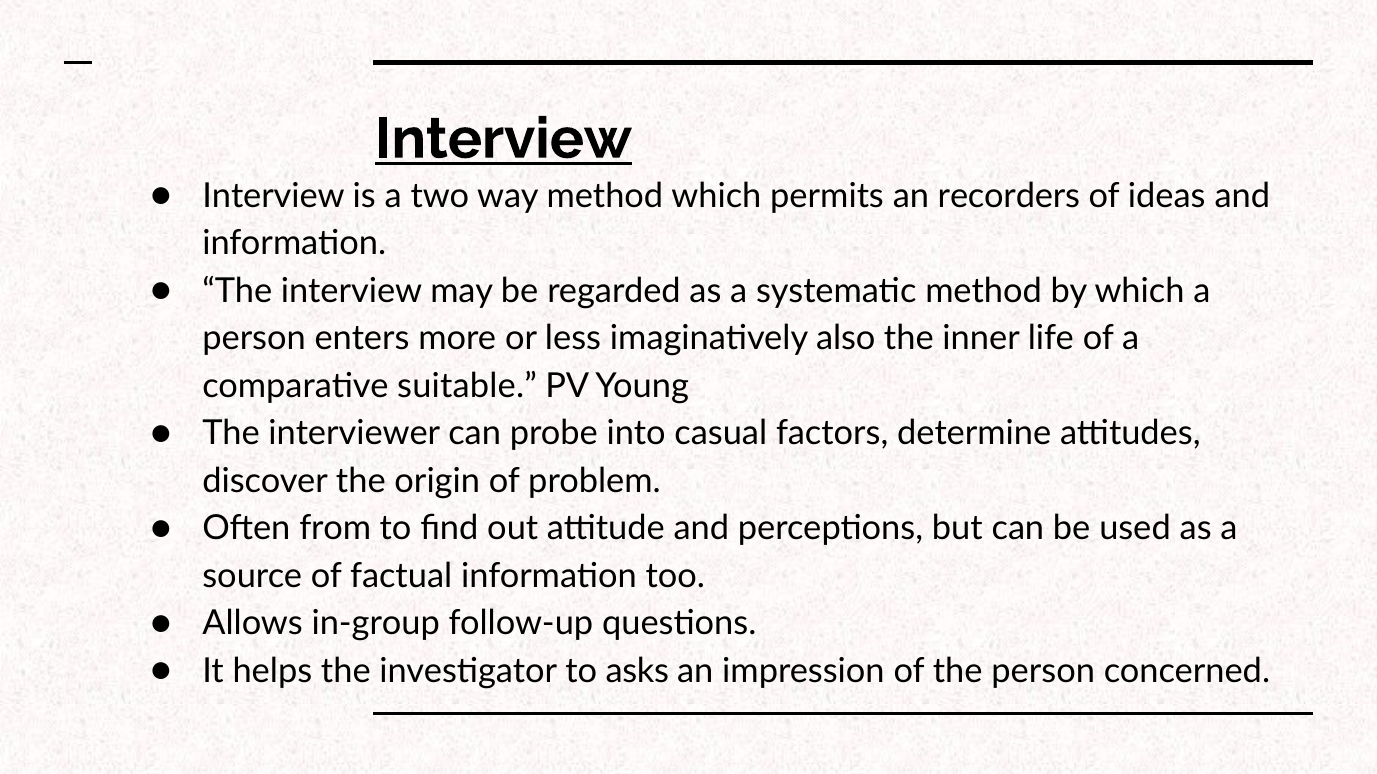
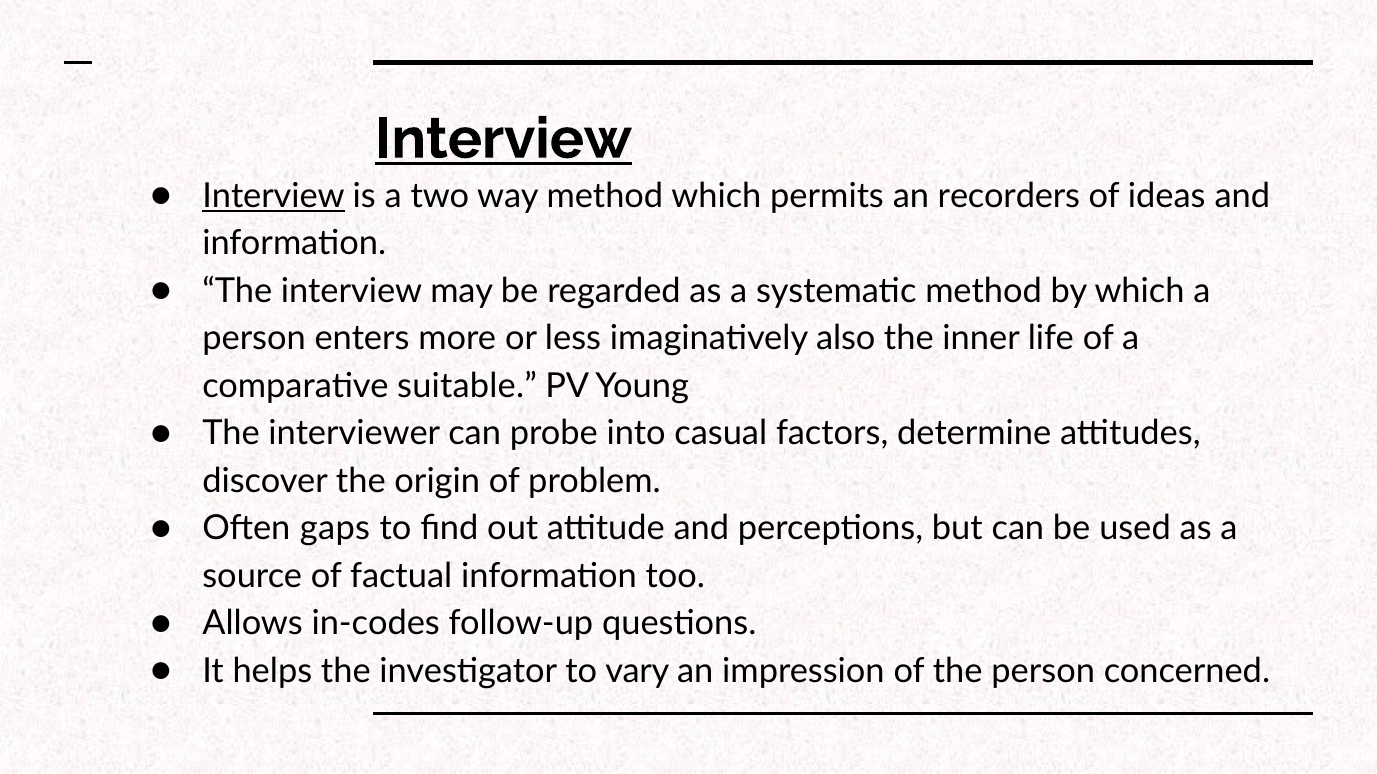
Interview at (273, 196) underline: none -> present
from: from -> gaps
in-group: in-group -> in-codes
asks: asks -> vary
